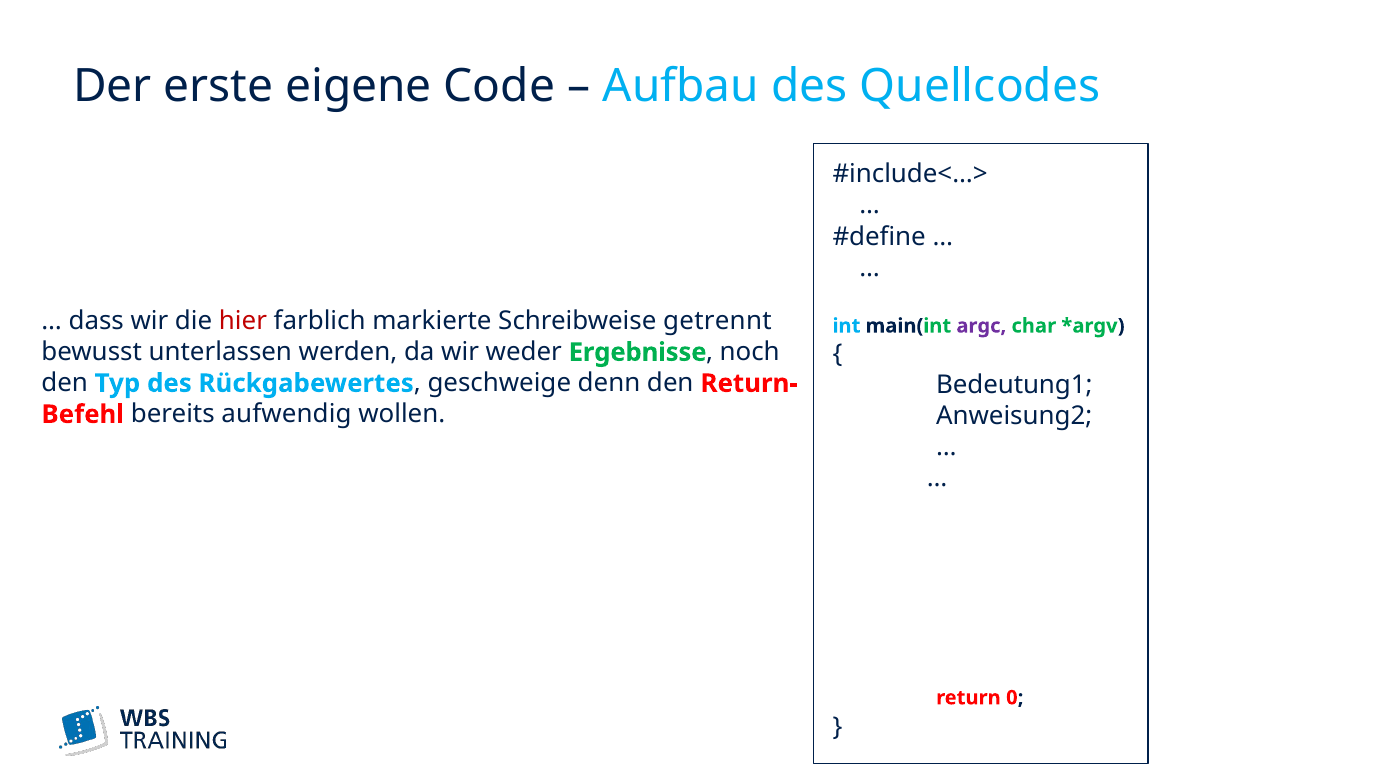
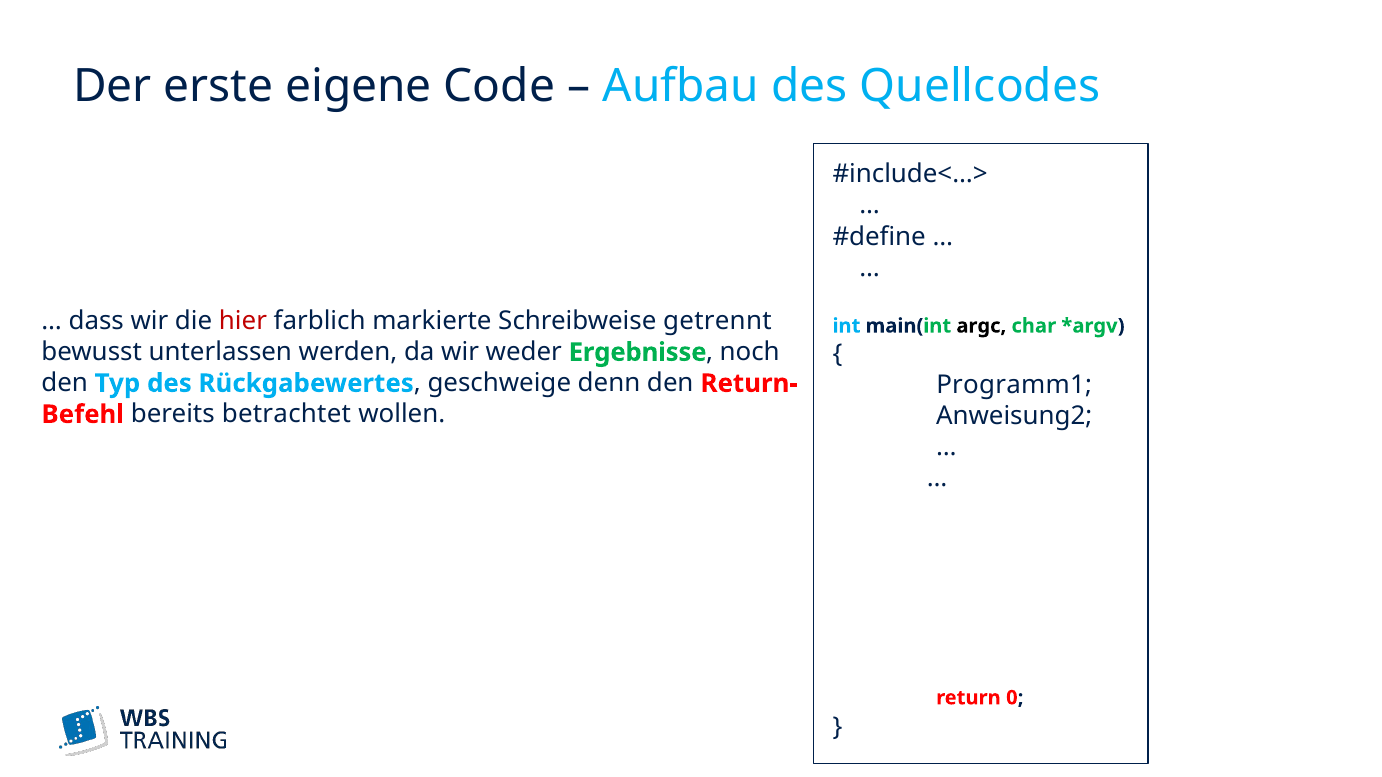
argc colour: purple -> black
Bedeutung1: Bedeutung1 -> Programm1
aufwendig: aufwendig -> betrachtet
